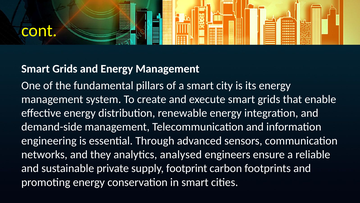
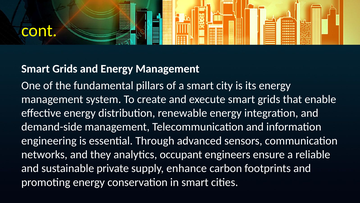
analysed: analysed -> occupant
footprint: footprint -> enhance
